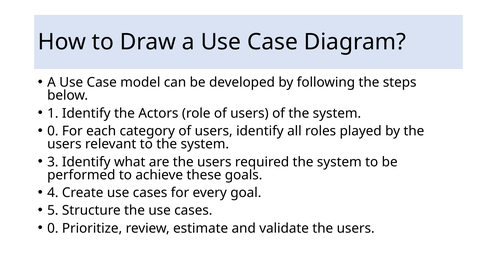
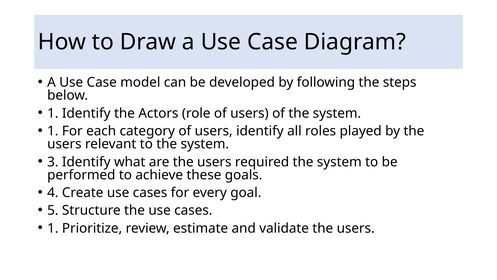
0 at (53, 131): 0 -> 1
0 at (53, 228): 0 -> 1
